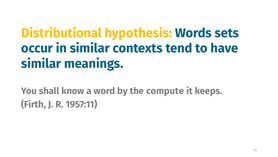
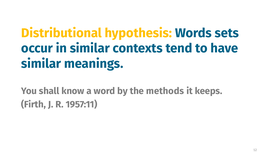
compute: compute -> methods
